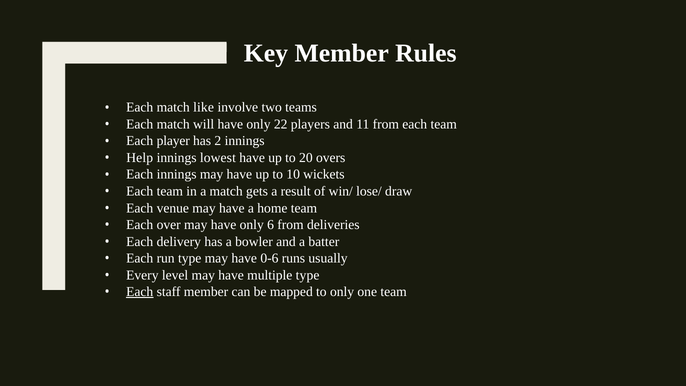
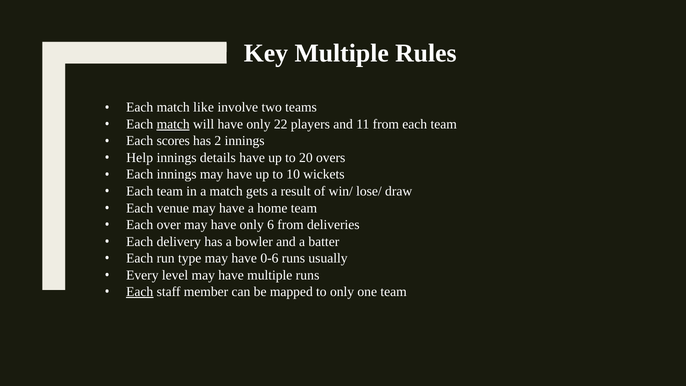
Key Member: Member -> Multiple
match at (173, 124) underline: none -> present
player: player -> scores
lowest: lowest -> details
multiple type: type -> runs
